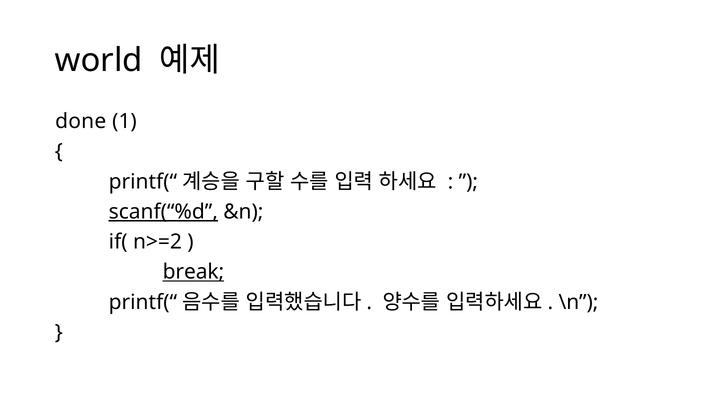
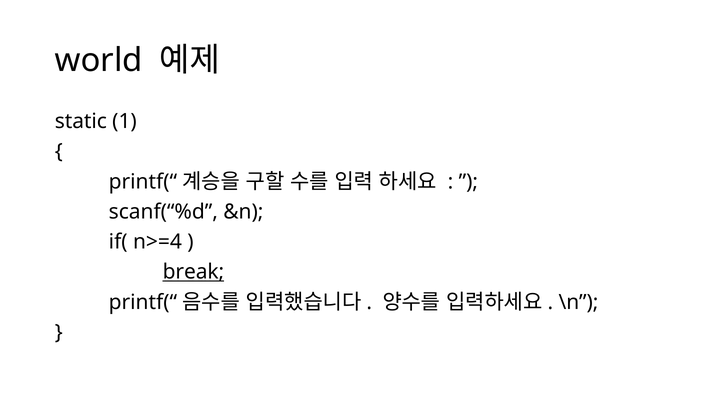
done: done -> static
scanf(“%d underline: present -> none
n>=2: n>=2 -> n>=4
